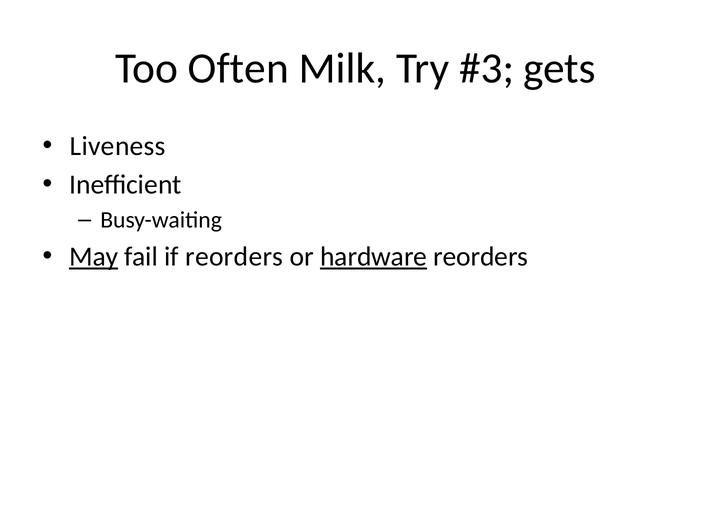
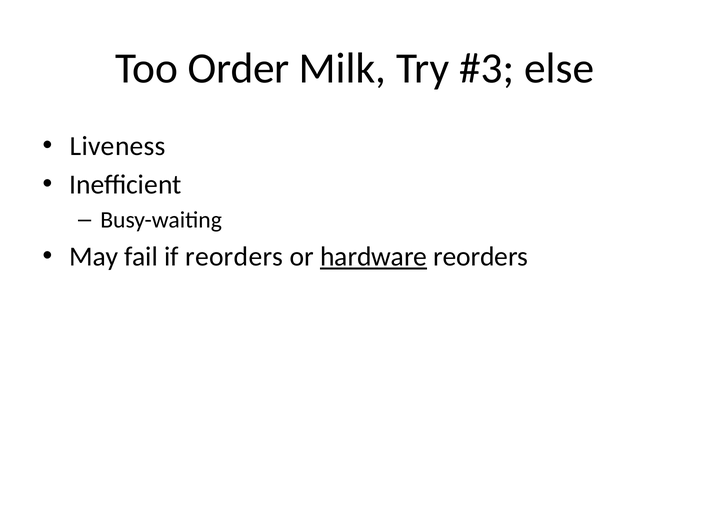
Often: Often -> Order
gets: gets -> else
May underline: present -> none
